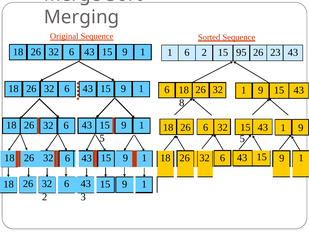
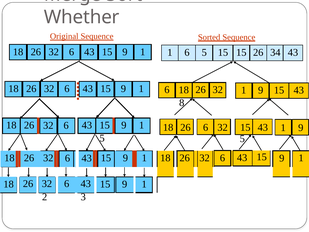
Merging: Merging -> Whether
6 2: 2 -> 5
15 95: 95 -> 15
23: 23 -> 34
